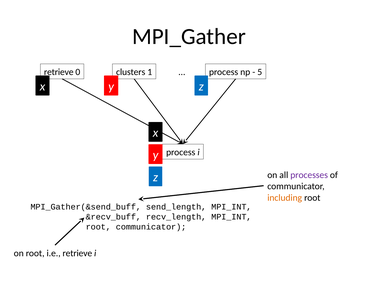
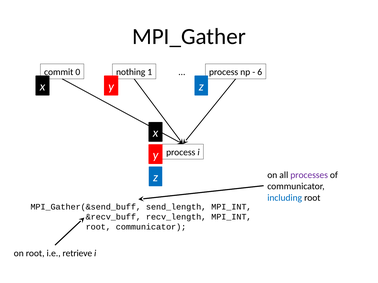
retrieve at (59, 72): retrieve -> commit
clusters: clusters -> nothing
5: 5 -> 6
including colour: orange -> blue
